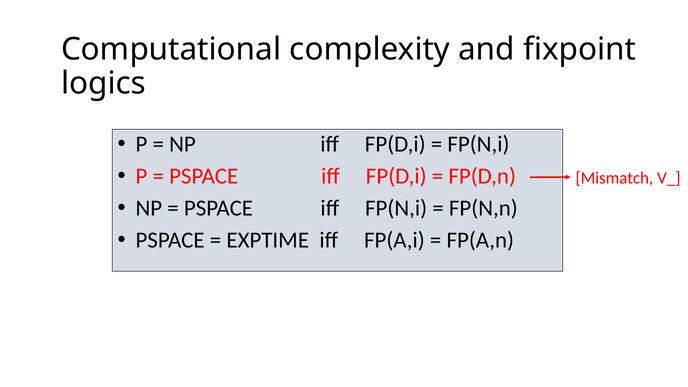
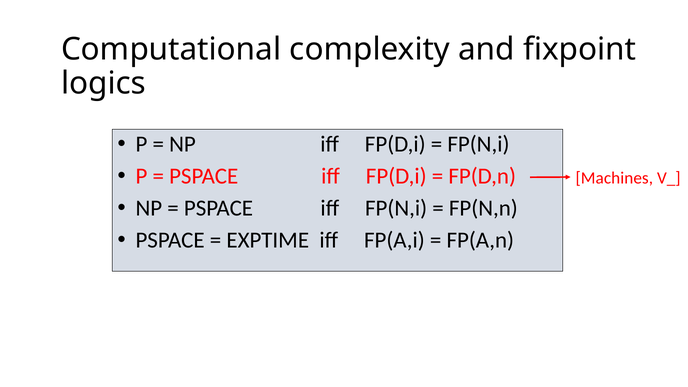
Mismatch: Mismatch -> Machines
